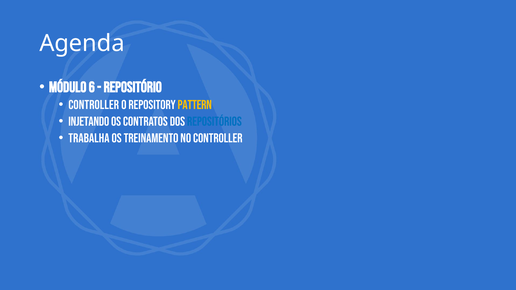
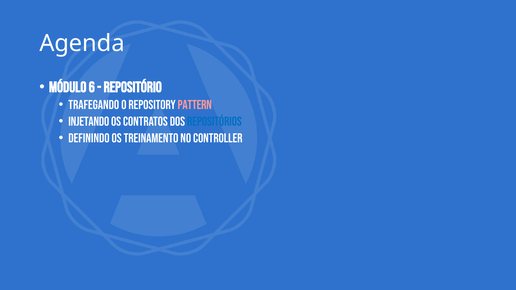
Controller at (94, 105): Controller -> Trafegando
pattern colour: yellow -> pink
Trabalha: Trabalha -> Definindo
